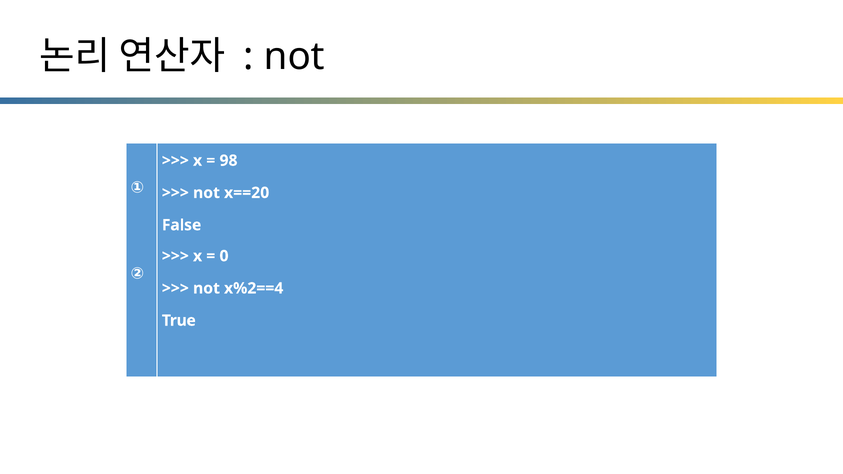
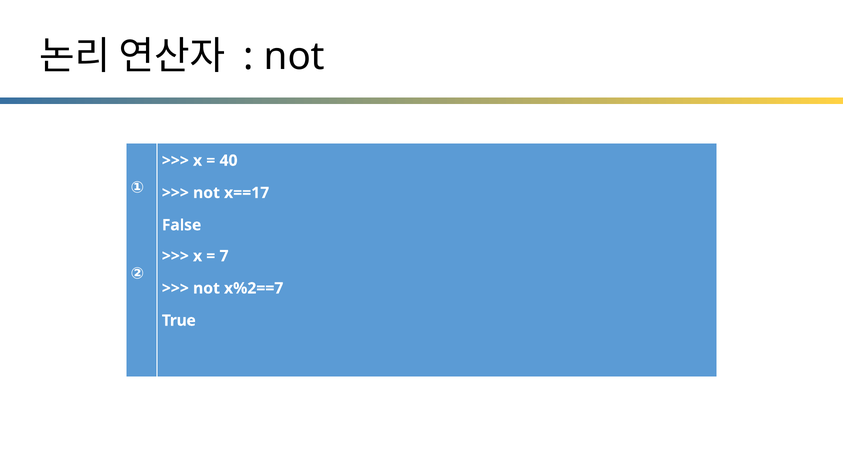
98: 98 -> 40
x==20: x==20 -> x==17
0: 0 -> 7
x%2==4: x%2==4 -> x%2==7
